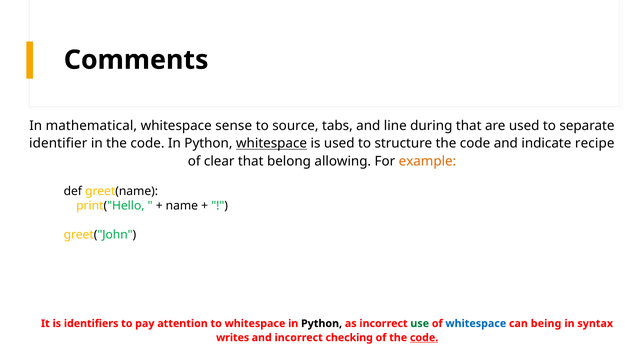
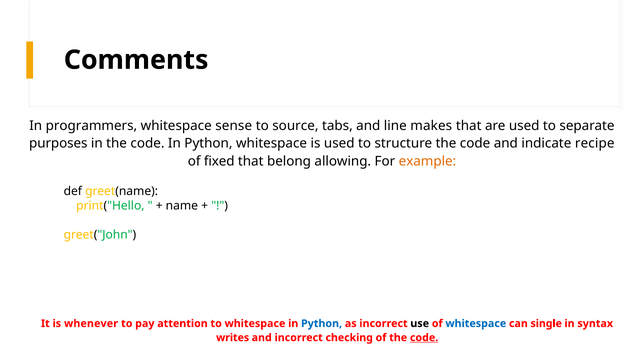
mathematical: mathematical -> programmers
during: during -> makes
identifier: identifier -> purposes
whitespace at (272, 144) underline: present -> none
clear: clear -> fixed
identifiers: identifiers -> whenever
Python at (322, 324) colour: black -> blue
use colour: green -> black
being: being -> single
